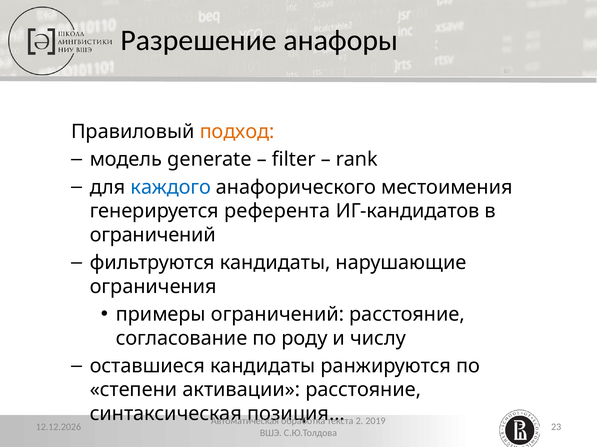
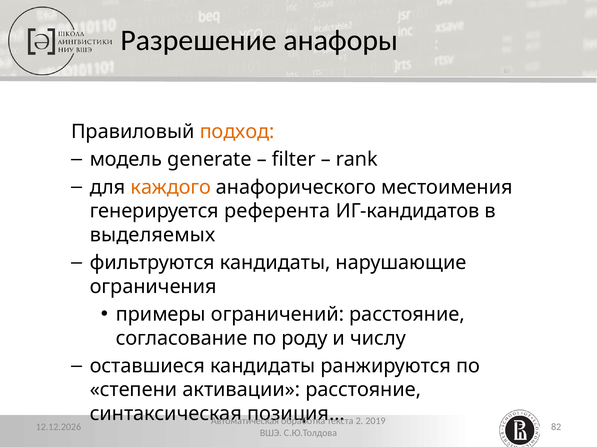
каждого colour: blue -> orange
ограничений at (153, 235): ограничений -> выделяемых
23: 23 -> 82
